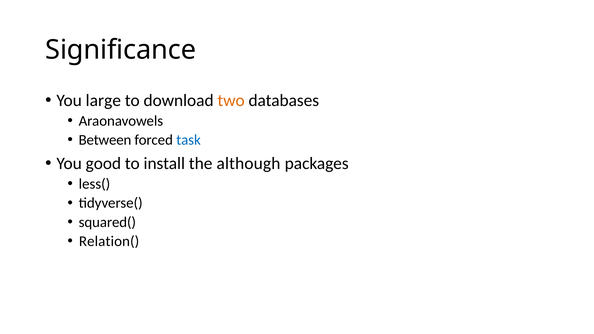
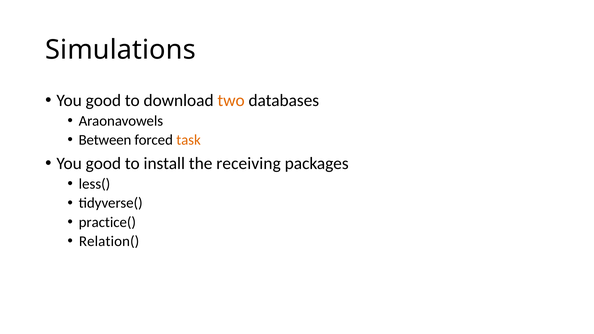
Significance: Significance -> Simulations
large at (103, 100): large -> good
task colour: blue -> orange
although: although -> receiving
squared(: squared( -> practice(
